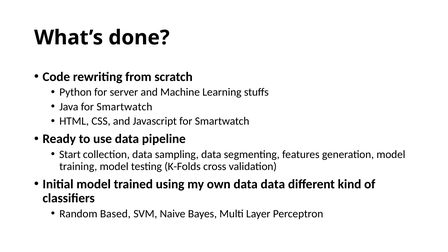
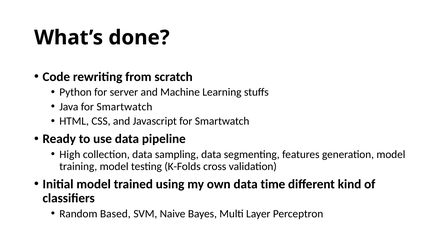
Start: Start -> High
data data: data -> time
